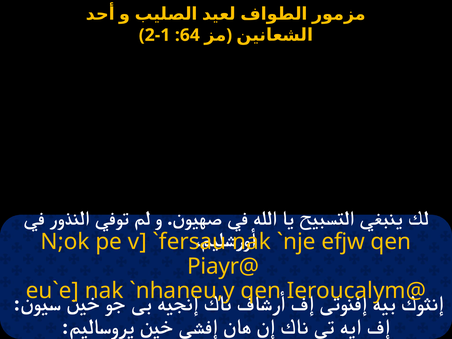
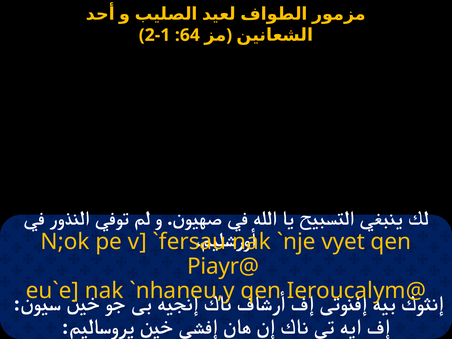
efjw: efjw -> vyet
